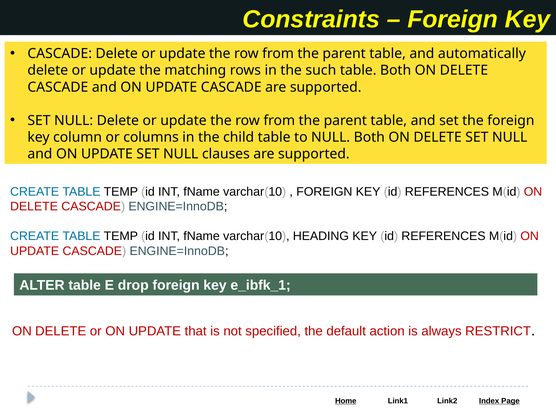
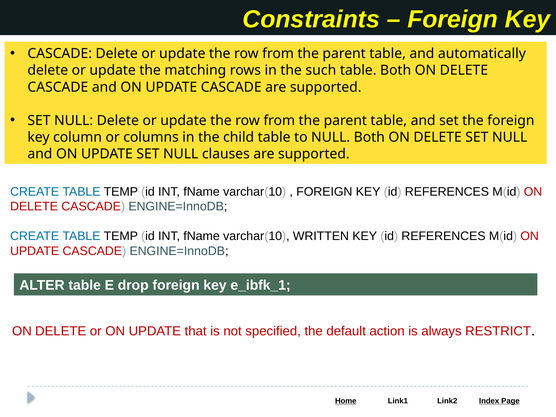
HEADING: HEADING -> WRITTEN
